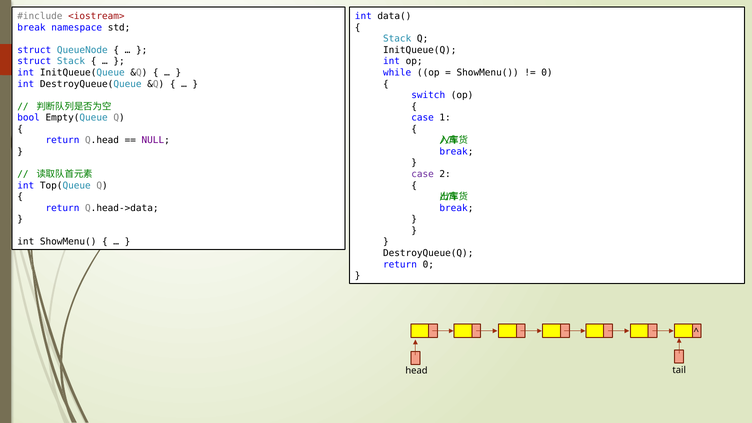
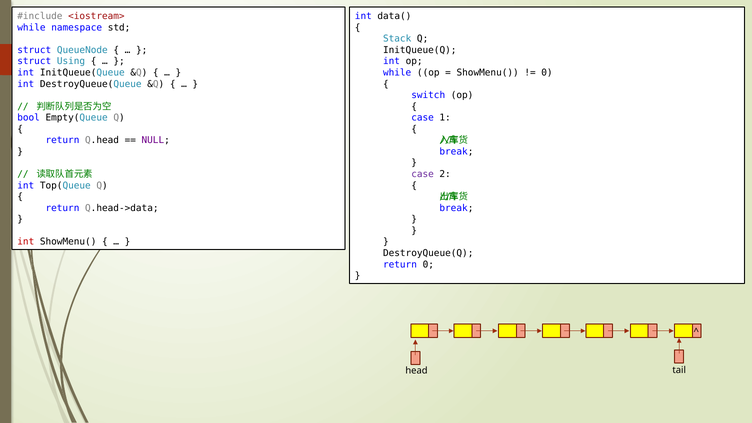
break at (31, 28): break -> while
struct Stack: Stack -> Using
int at (26, 242) colour: black -> red
